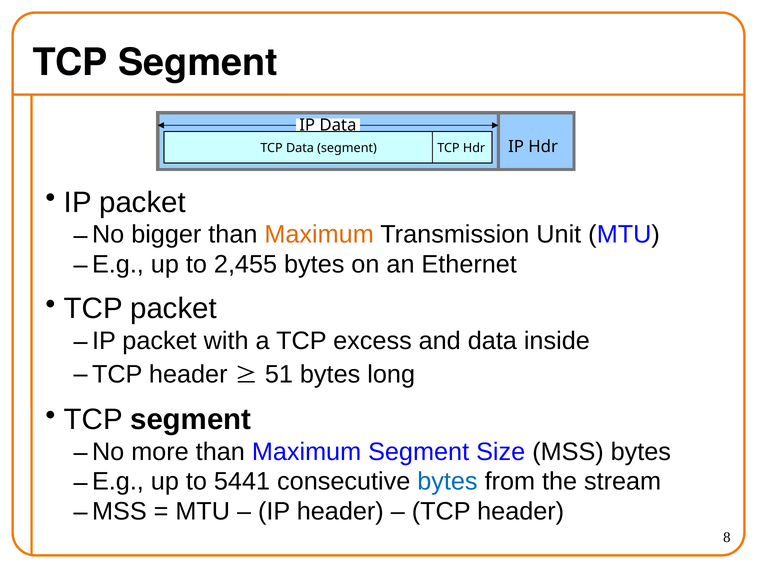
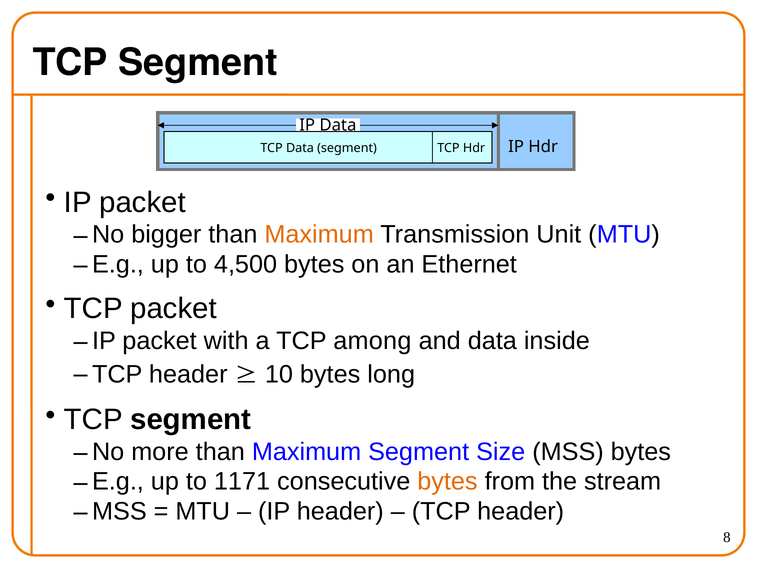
2,455: 2,455 -> 4,500
excess: excess -> among
51: 51 -> 10
5441: 5441 -> 1171
bytes at (447, 481) colour: blue -> orange
